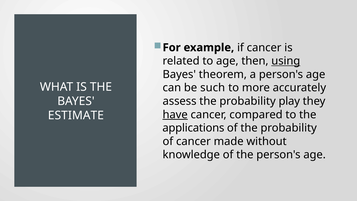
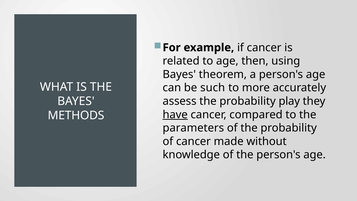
using underline: present -> none
ESTIMATE: ESTIMATE -> METHODS
applications: applications -> parameters
